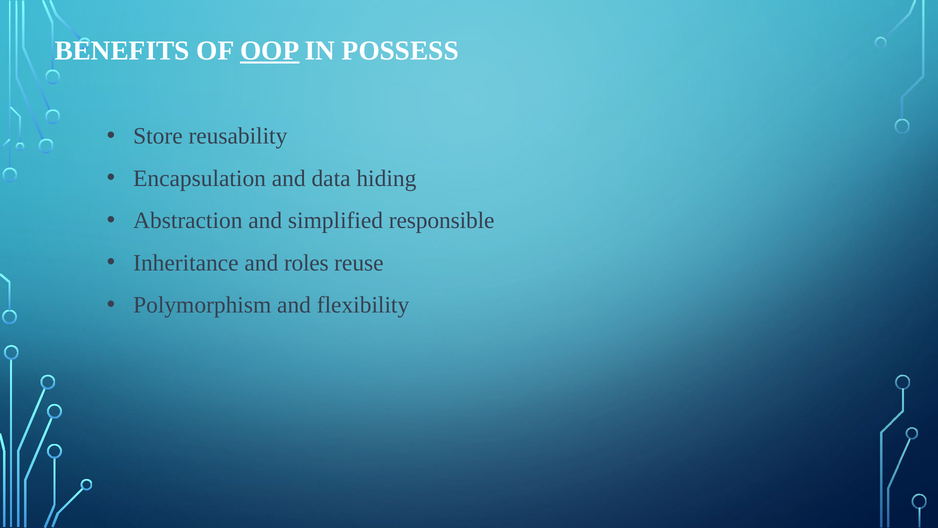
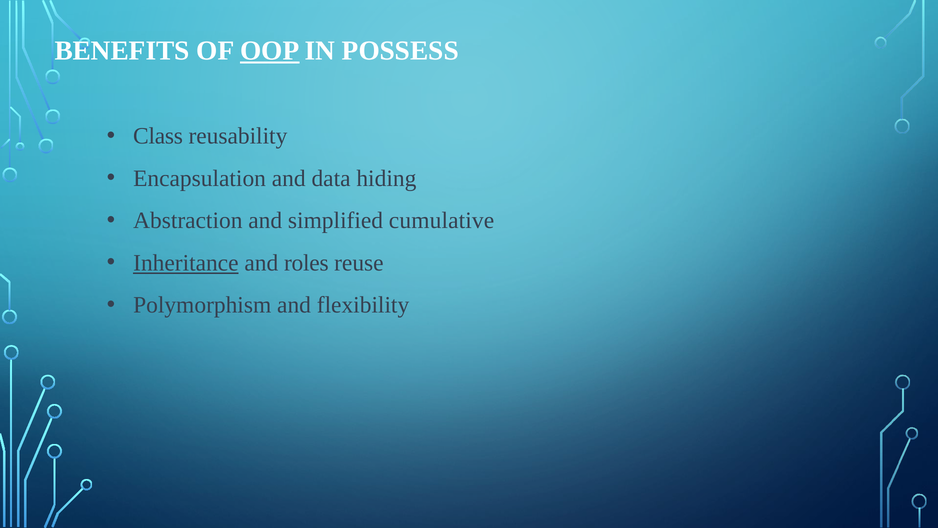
Store: Store -> Class
responsible: responsible -> cumulative
Inheritance underline: none -> present
